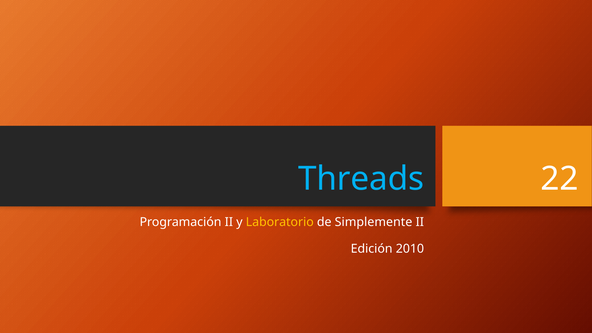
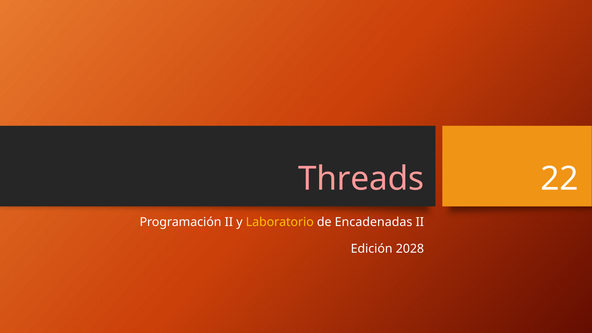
Threads colour: light blue -> pink
Simplemente: Simplemente -> Encadenadas
2010: 2010 -> 2028
